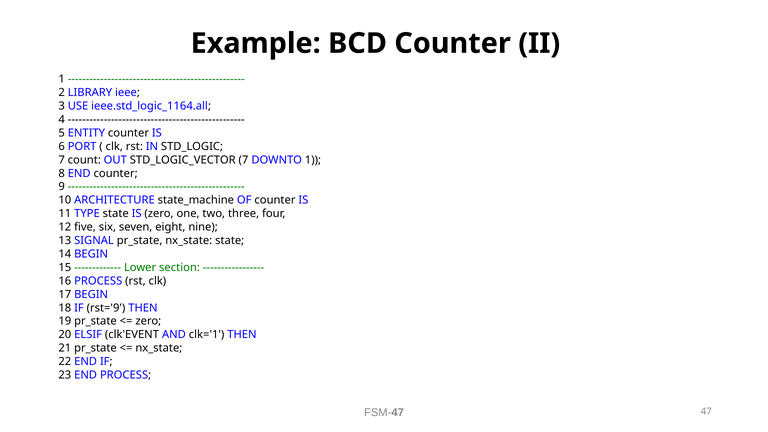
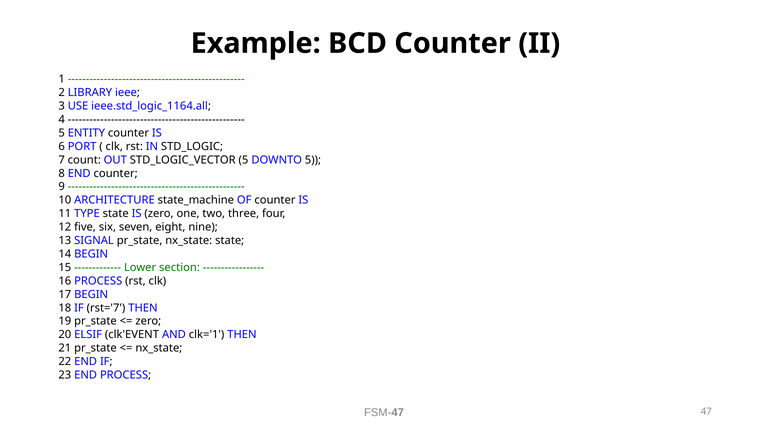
STD_LOGIC_VECTOR 7: 7 -> 5
DOWNTO 1: 1 -> 5
rst='9: rst='9 -> rst='7
